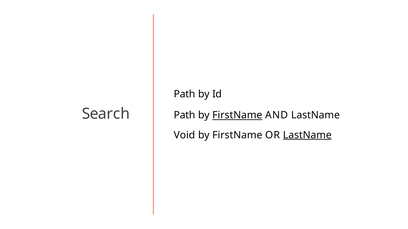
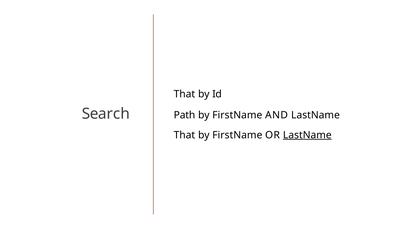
Path at (184, 94): Path -> That
FirstName at (237, 116) underline: present -> none
Void at (184, 135): Void -> That
